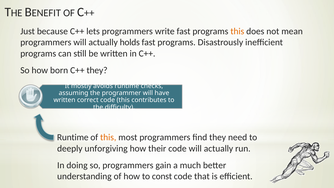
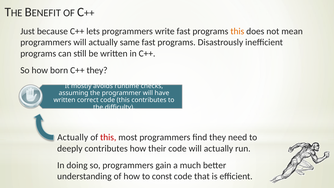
holds: holds -> same
Runtime at (73, 137): Runtime -> Actually
this at (108, 137) colour: orange -> red
deeply unforgiving: unforgiving -> contributes
